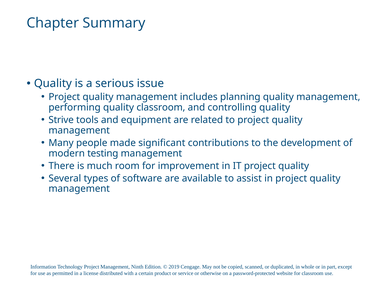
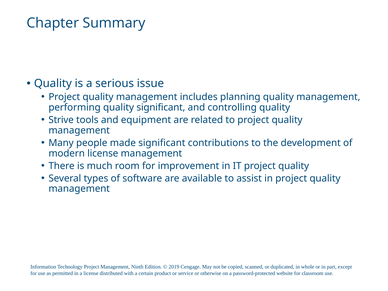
quality classroom: classroom -> significant
modern testing: testing -> license
